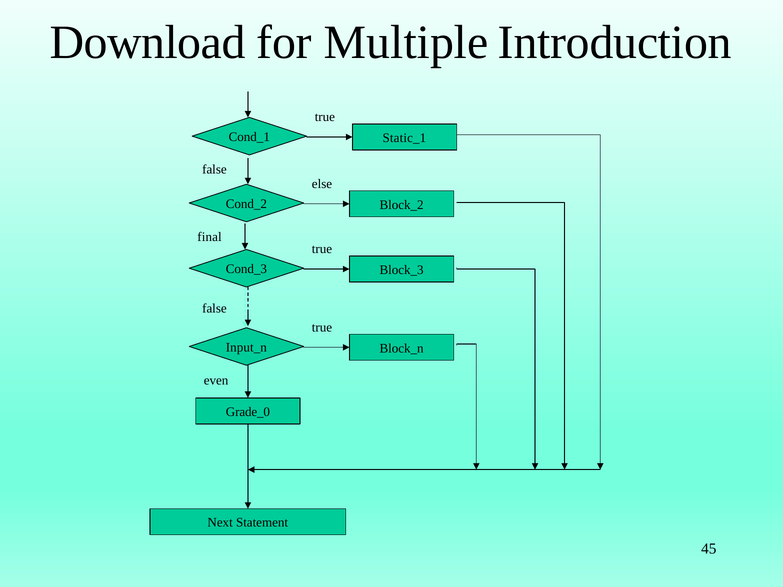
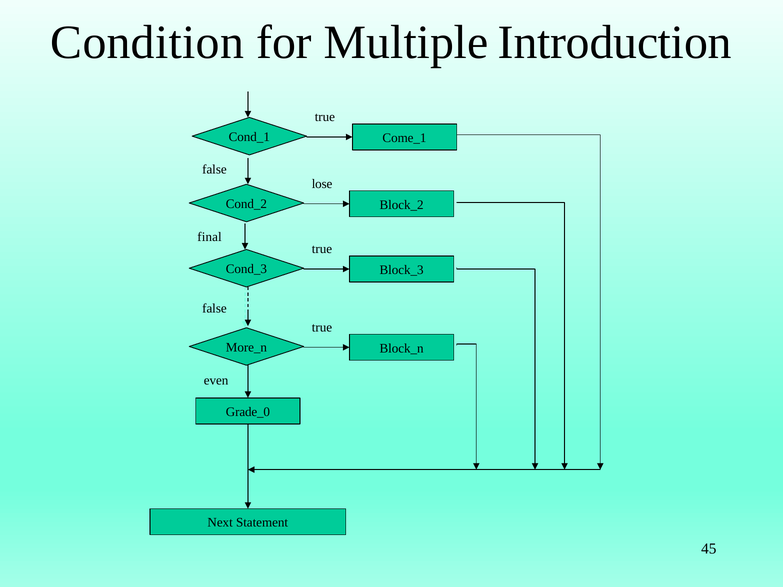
Download: Download -> Condition
Static_1: Static_1 -> Come_1
else: else -> lose
Input_n: Input_n -> More_n
